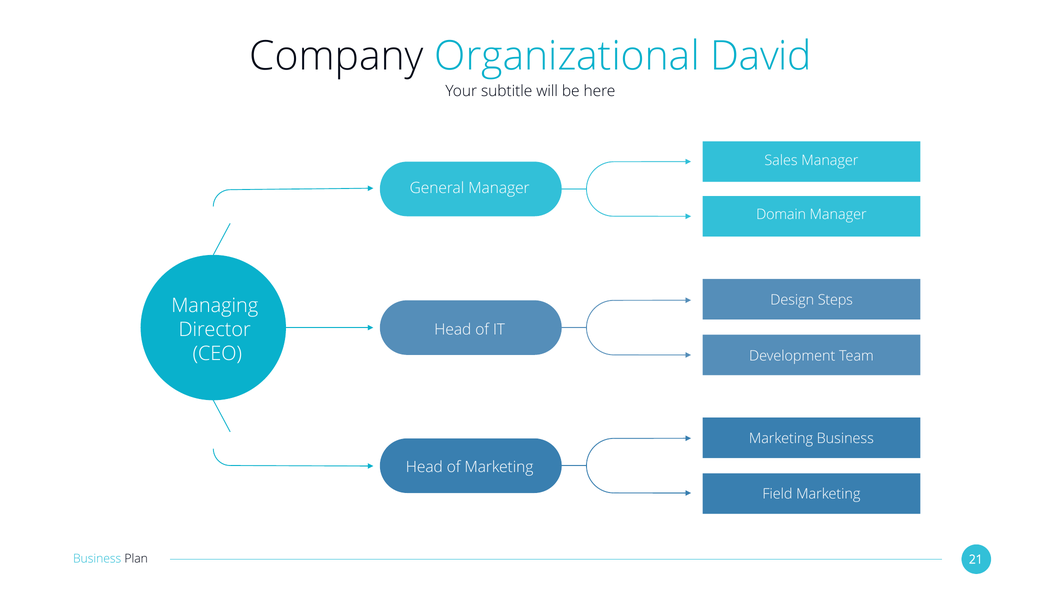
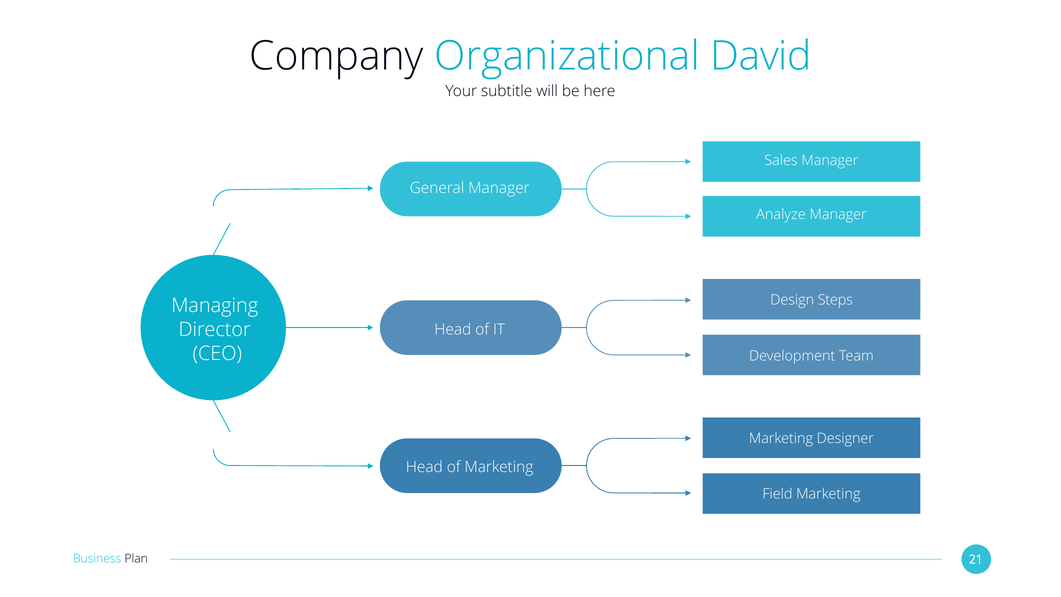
Domain: Domain -> Analyze
Marketing Business: Business -> Designer
